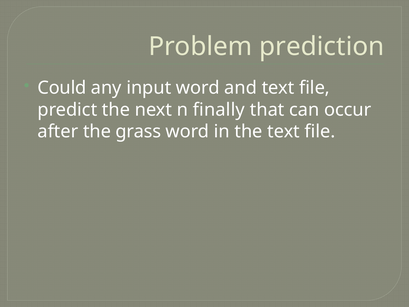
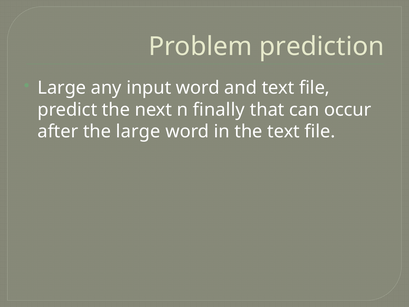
Could at (62, 88): Could -> Large
the grass: grass -> large
